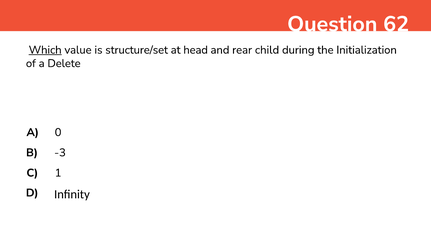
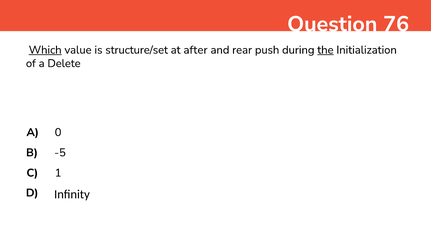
62: 62 -> 76
head: head -> after
child: child -> push
the underline: none -> present
-3: -3 -> -5
